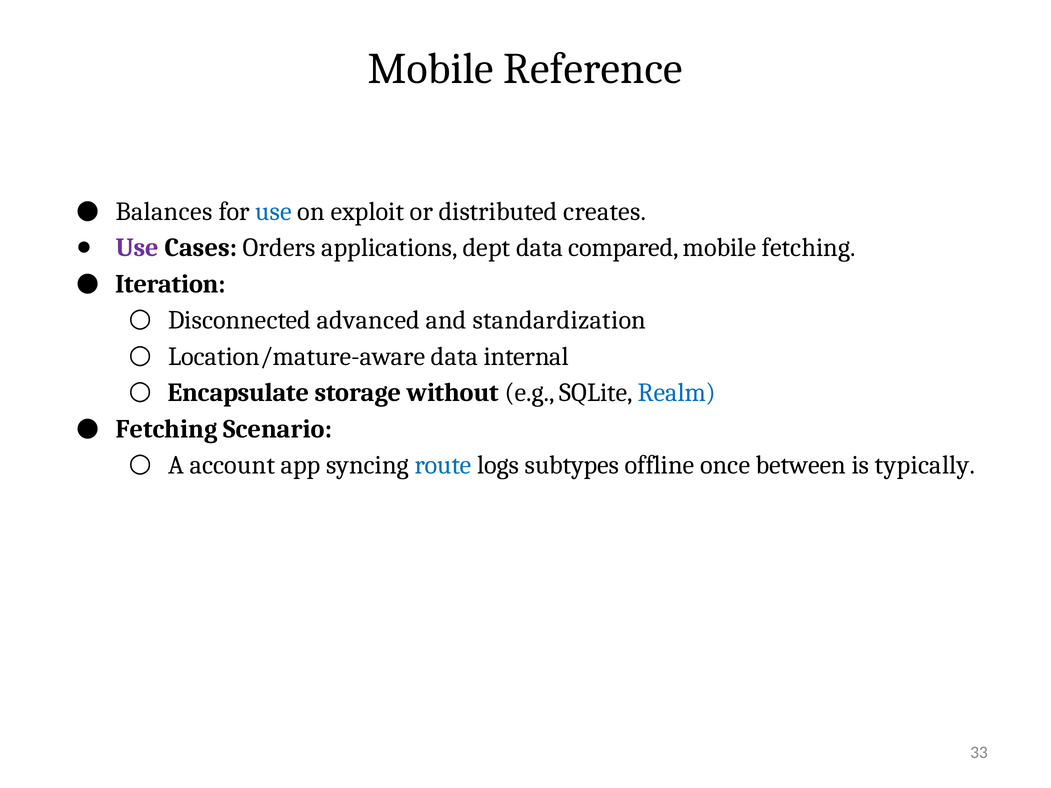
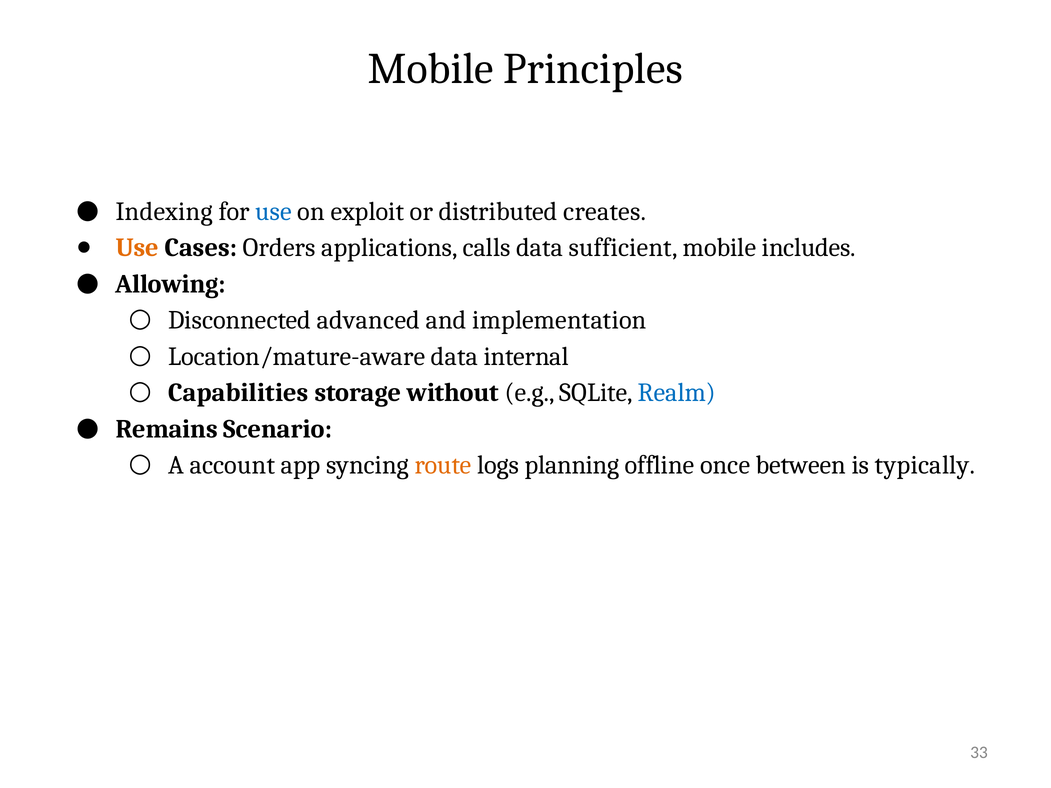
Reference: Reference -> Principles
Balances: Balances -> Indexing
Use at (137, 248) colour: purple -> orange
dept: dept -> calls
compared: compared -> sufficient
mobile fetching: fetching -> includes
Iteration: Iteration -> Allowing
standardization: standardization -> implementation
Encapsulate: Encapsulate -> Capabilities
Fetching at (167, 429): Fetching -> Remains
route colour: blue -> orange
subtypes: subtypes -> planning
